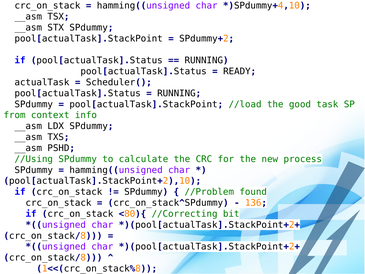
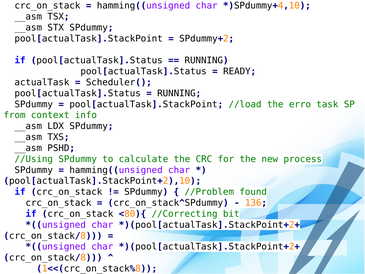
the good: good -> erro
